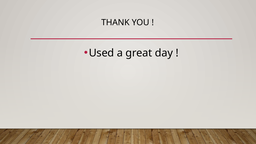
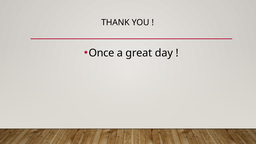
Used: Used -> Once
